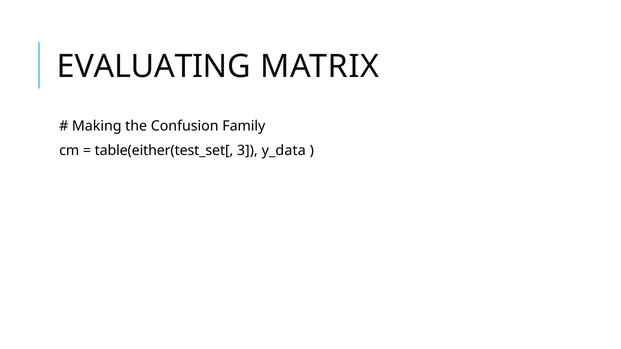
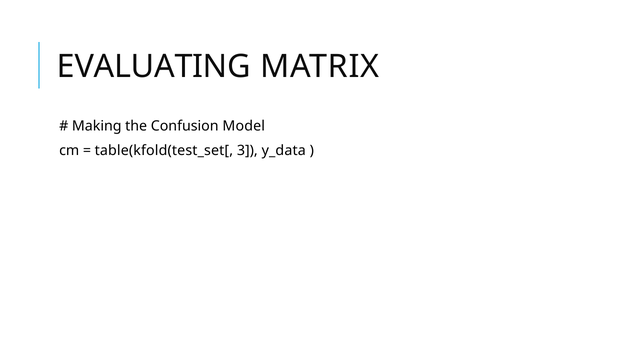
Family: Family -> Model
table(either(test_set[: table(either(test_set[ -> table(kfold(test_set[
